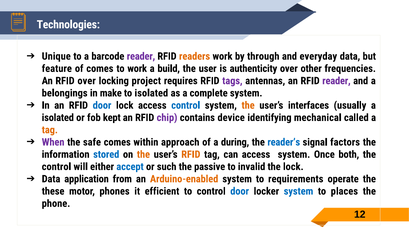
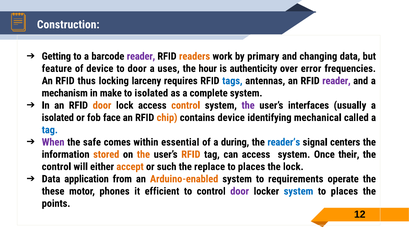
Technologies: Technologies -> Construction
Unique: Unique -> Getting
through: through -> primary
everyday: everyday -> changing
of comes: comes -> device
to work: work -> door
build: build -> uses
user: user -> hour
other: other -> error
RFID over: over -> thus
project: project -> larceny
tags colour: purple -> blue
belongings: belongings -> mechanism
door at (102, 105) colour: blue -> orange
control at (186, 105) colour: blue -> orange
the at (248, 105) colour: orange -> purple
kept: kept -> face
chip colour: purple -> orange
tag at (50, 130) colour: orange -> blue
approach: approach -> essential
factors: factors -> centers
stored colour: blue -> orange
both: both -> their
accept colour: blue -> orange
passive: passive -> replace
invalid at (252, 167): invalid -> places
door at (240, 191) colour: blue -> purple
phone: phone -> points
